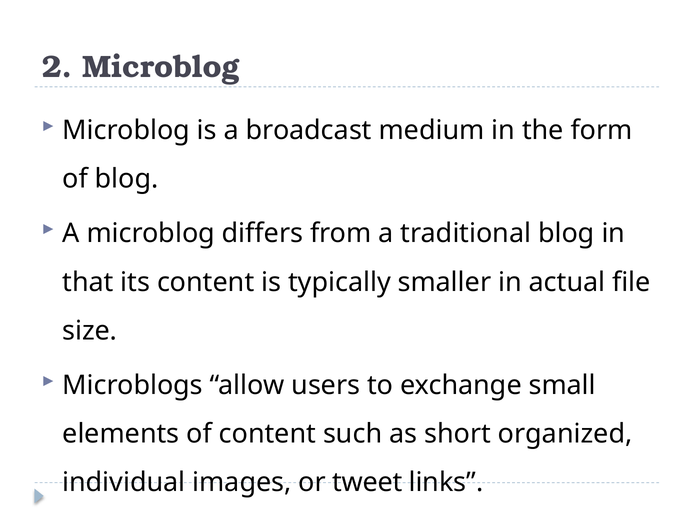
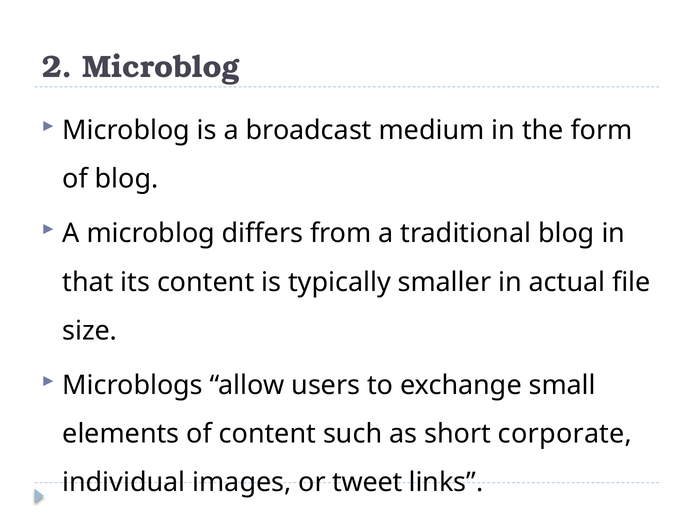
organized: organized -> corporate
